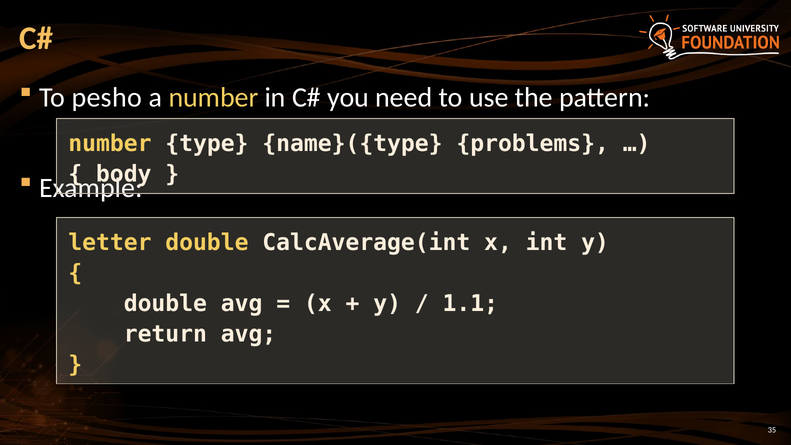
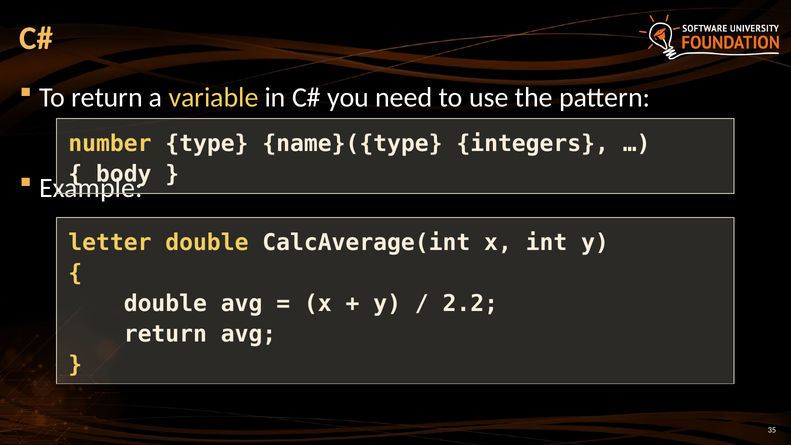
To pesho: pesho -> return
a number: number -> variable
problems: problems -> integers
1.1: 1.1 -> 2.2
